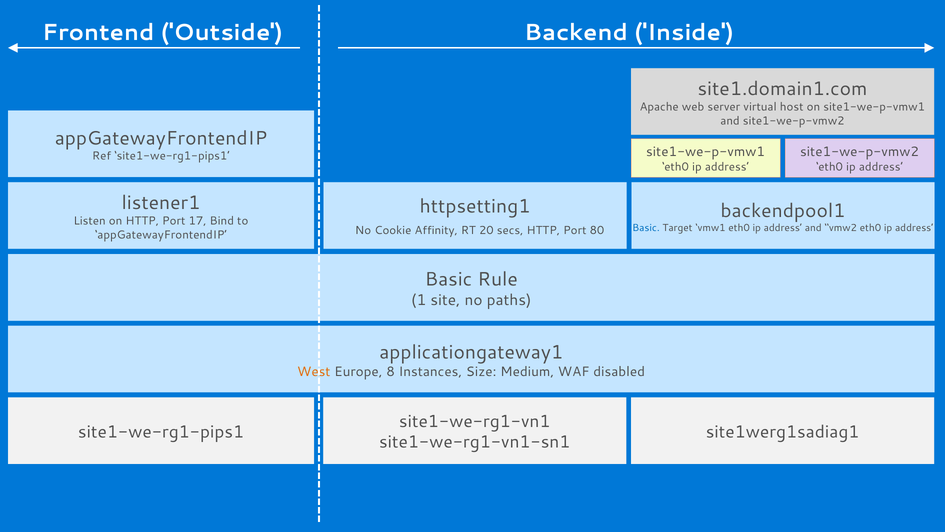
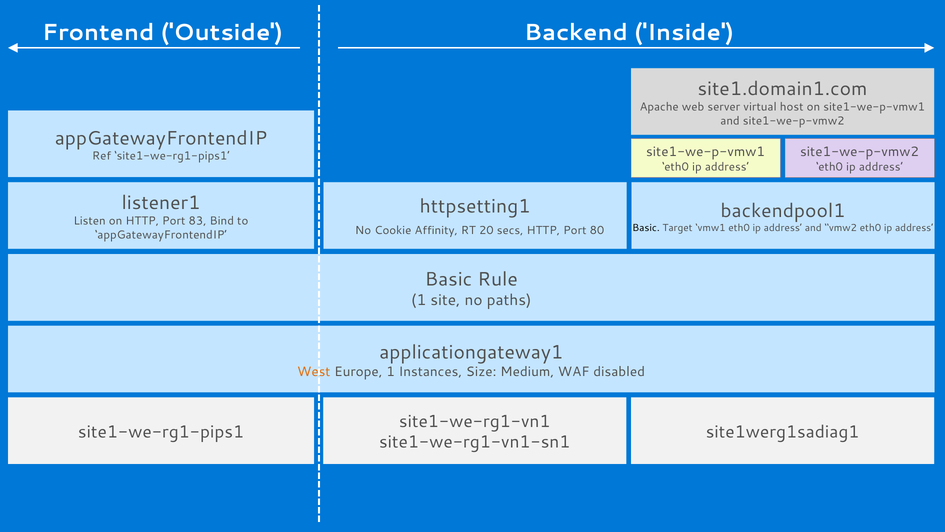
17: 17 -> 83
Basic at (646, 228) colour: blue -> black
Europe 8: 8 -> 1
